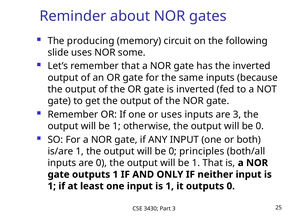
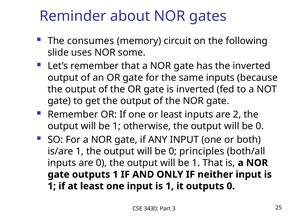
producing: producing -> consumes
or uses: uses -> least
are 3: 3 -> 2
